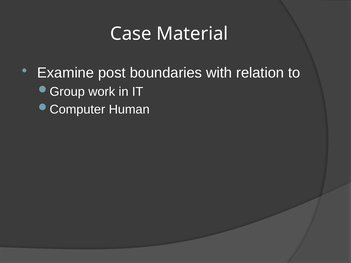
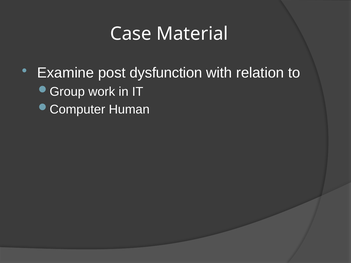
boundaries: boundaries -> dysfunction
